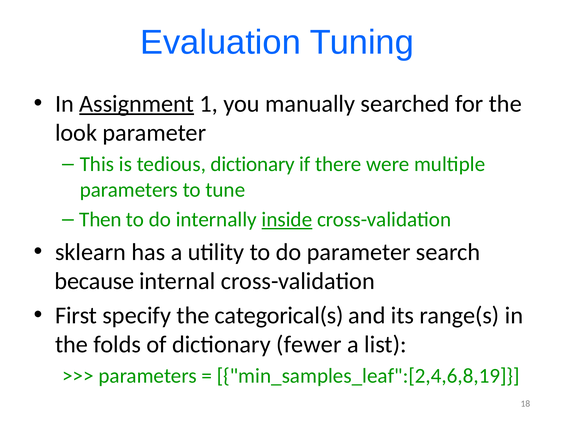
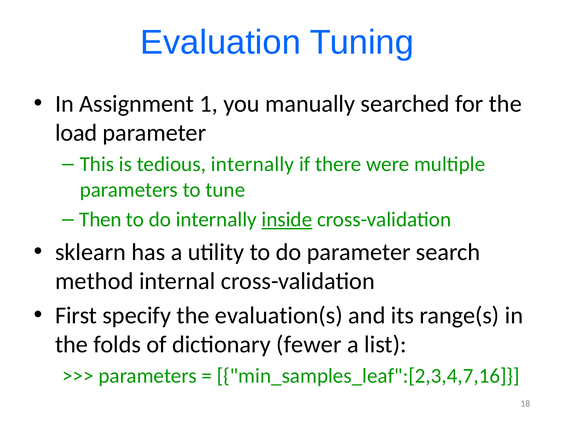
Assignment underline: present -> none
look: look -> load
tedious dictionary: dictionary -> internally
because: because -> method
categorical(s: categorical(s -> evaluation(s
min_samples_leaf":[2,4,6,8,19: min_samples_leaf":[2,4,6,8,19 -> min_samples_leaf":[2,3,4,7,16
